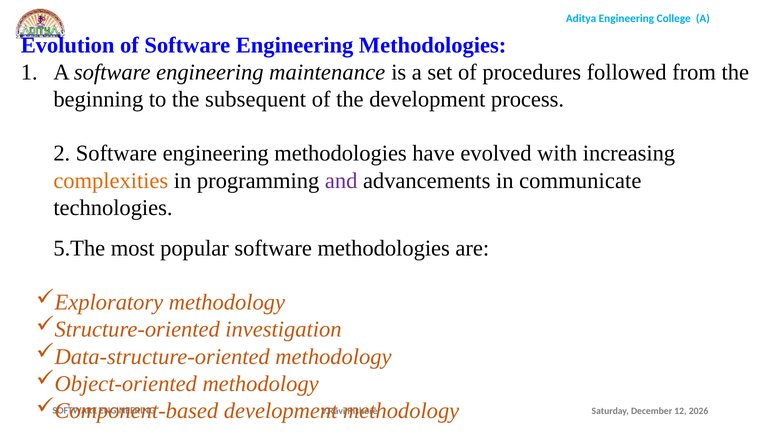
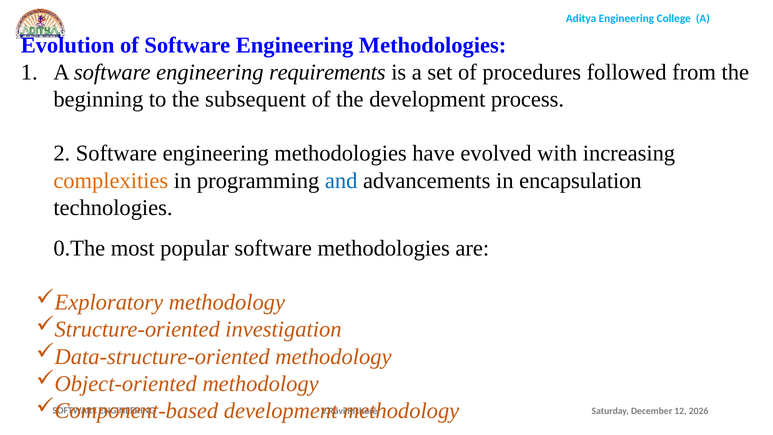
maintenance: maintenance -> requirements
and colour: purple -> blue
communicate: communicate -> encapsulation
5.The: 5.The -> 0.The
